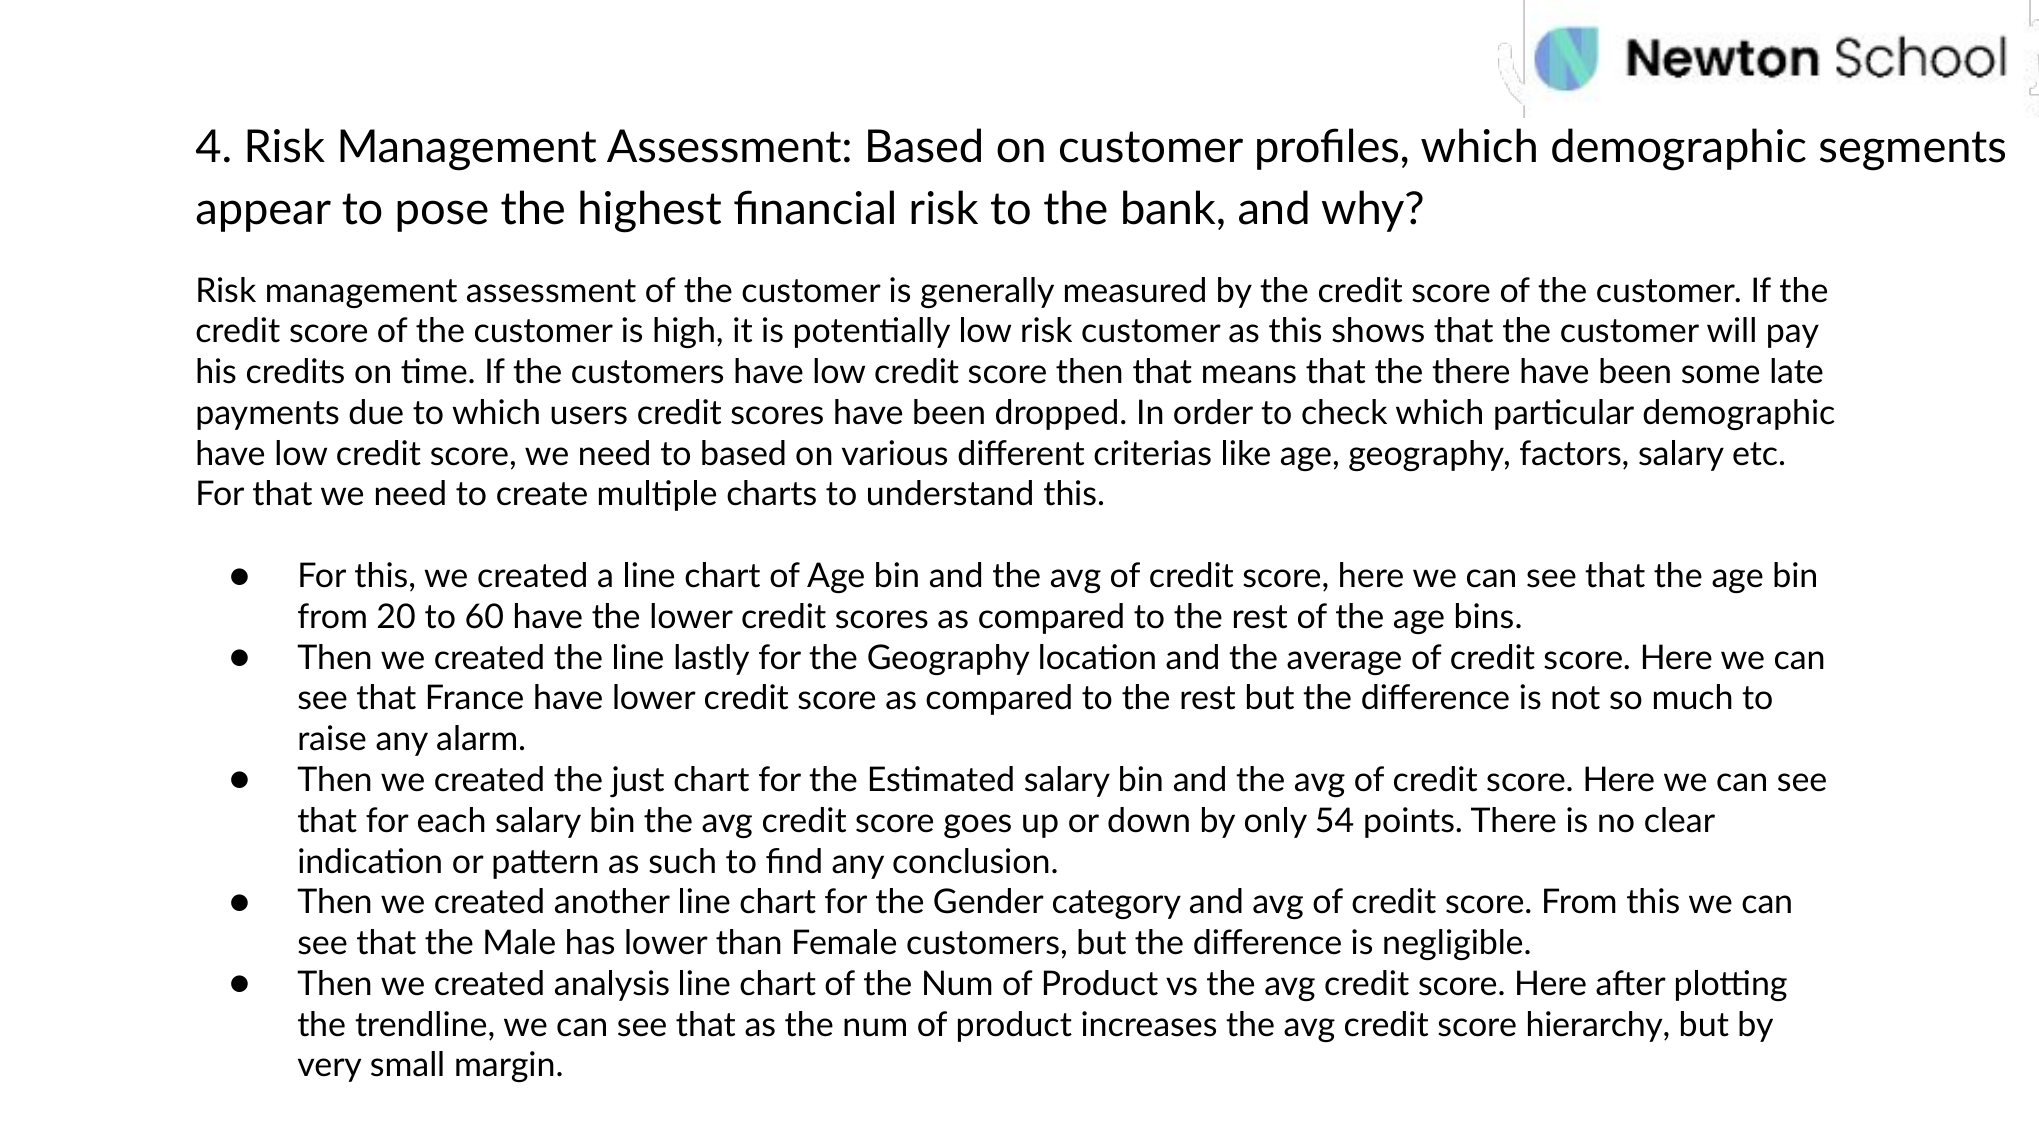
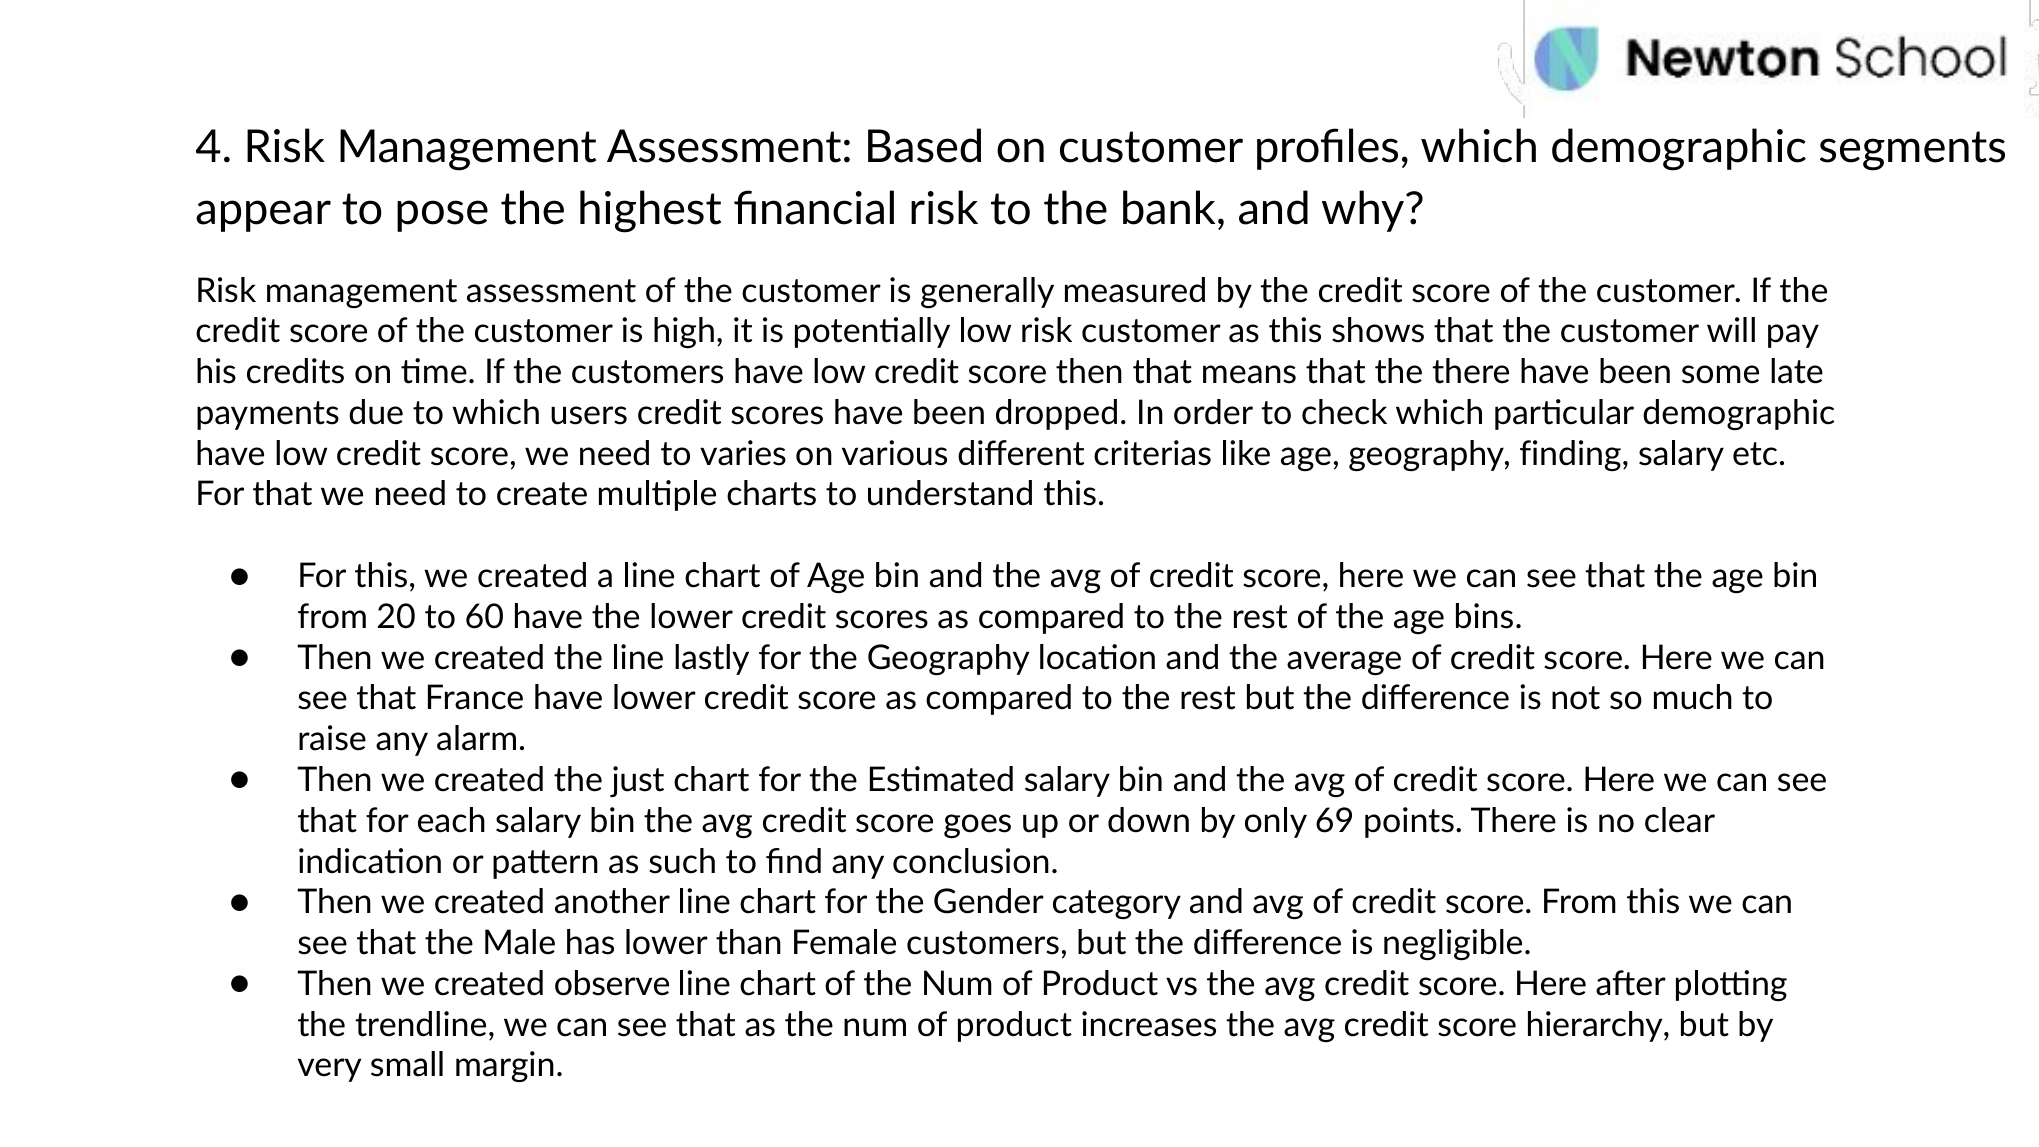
to based: based -> varies
factors: factors -> finding
54: 54 -> 69
analysis: analysis -> observe
